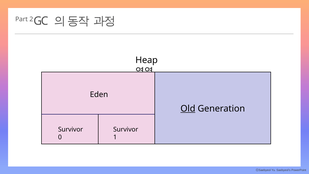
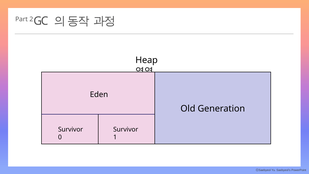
Old underline: present -> none
